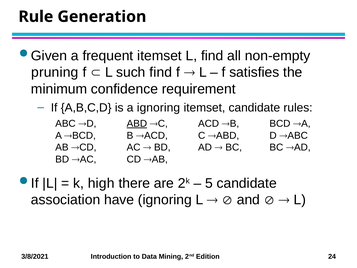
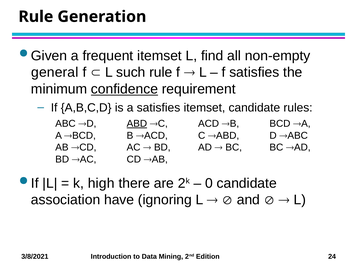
pruning: pruning -> general
such find: find -> rule
confidence underline: none -> present
a ignoring: ignoring -> satisfies
5: 5 -> 0
